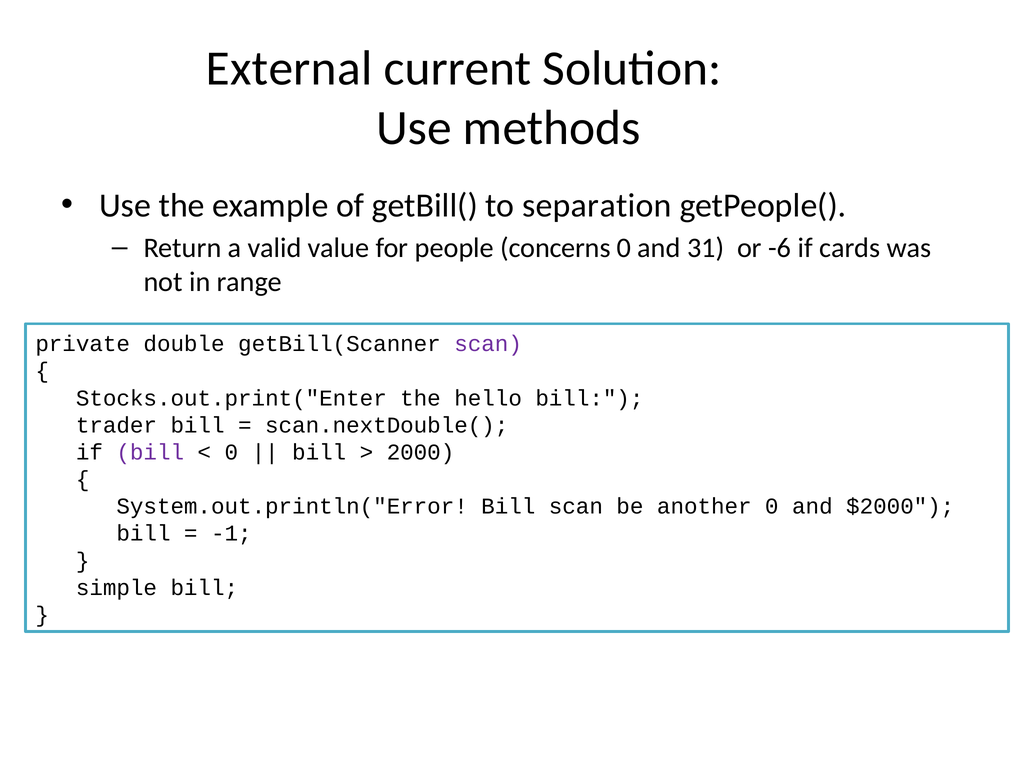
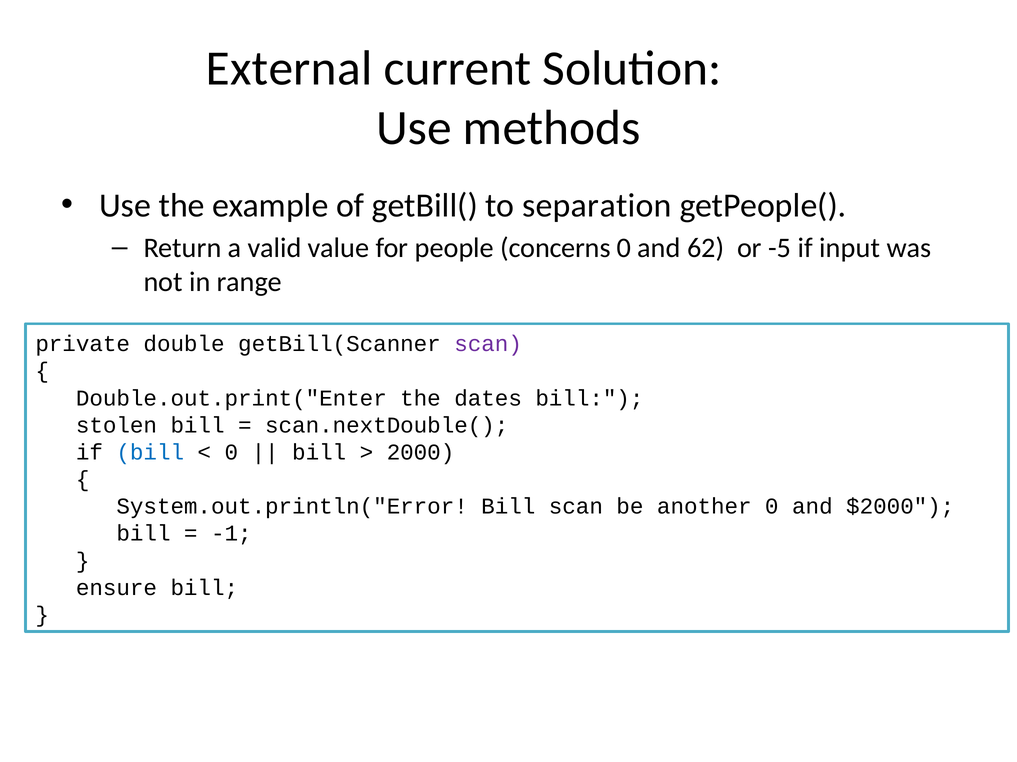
31: 31 -> 62
-6: -6 -> -5
cards: cards -> input
Stocks.out.print("Enter: Stocks.out.print("Enter -> Double.out.print("Enter
hello: hello -> dates
trader: trader -> stolen
bill at (150, 453) colour: purple -> blue
simple: simple -> ensure
